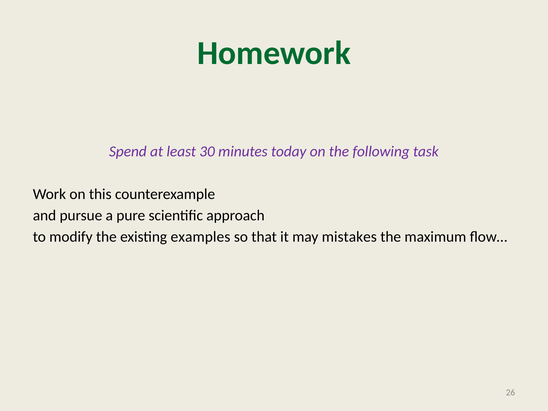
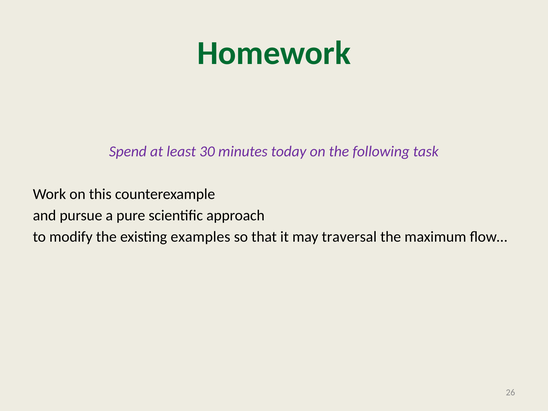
mistakes: mistakes -> traversal
